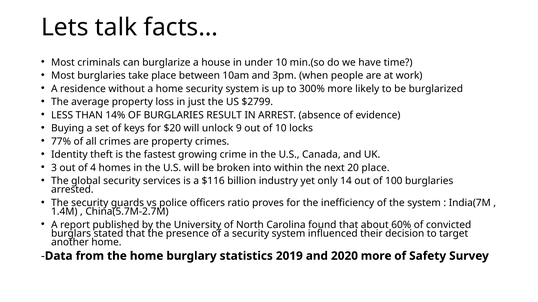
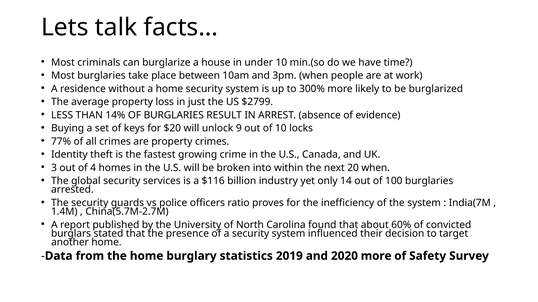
20 place: place -> when
